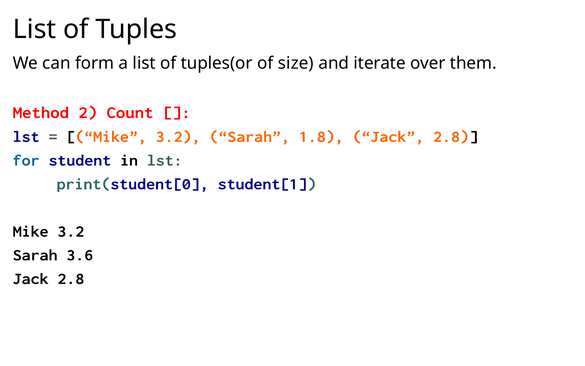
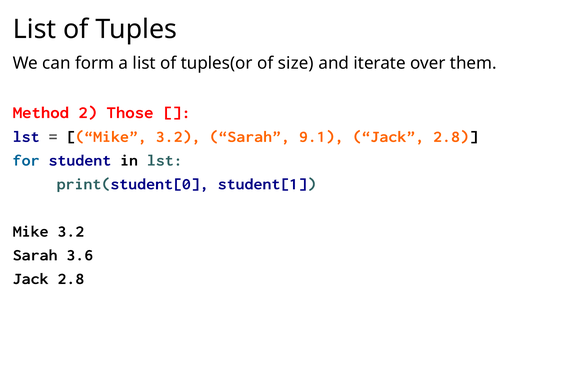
Count: Count -> Those
1.8: 1.8 -> 9.1
